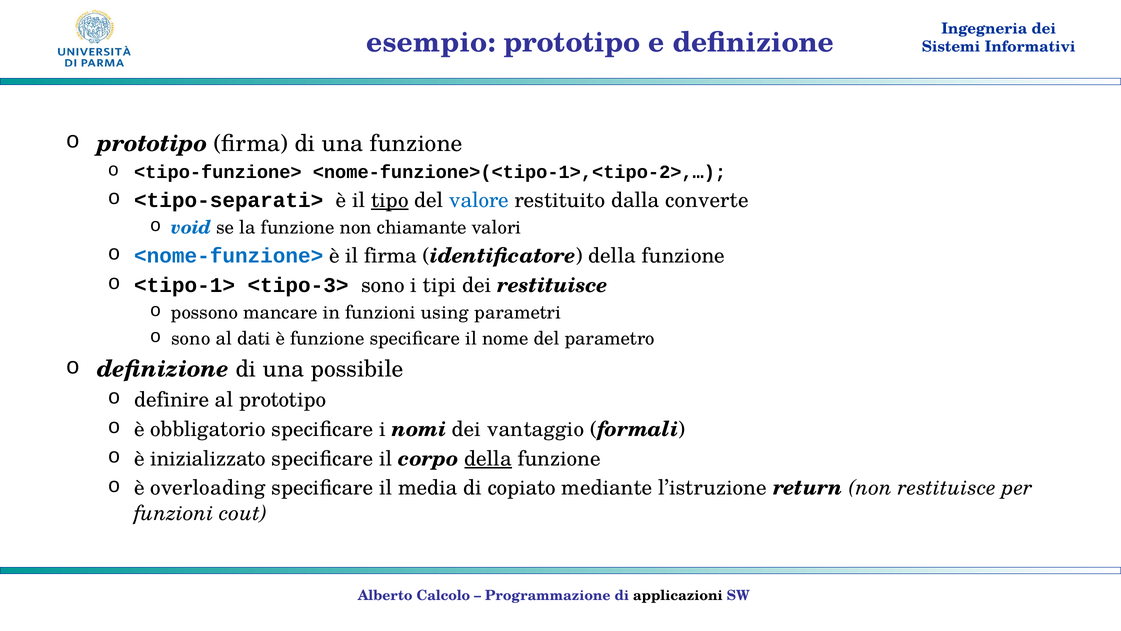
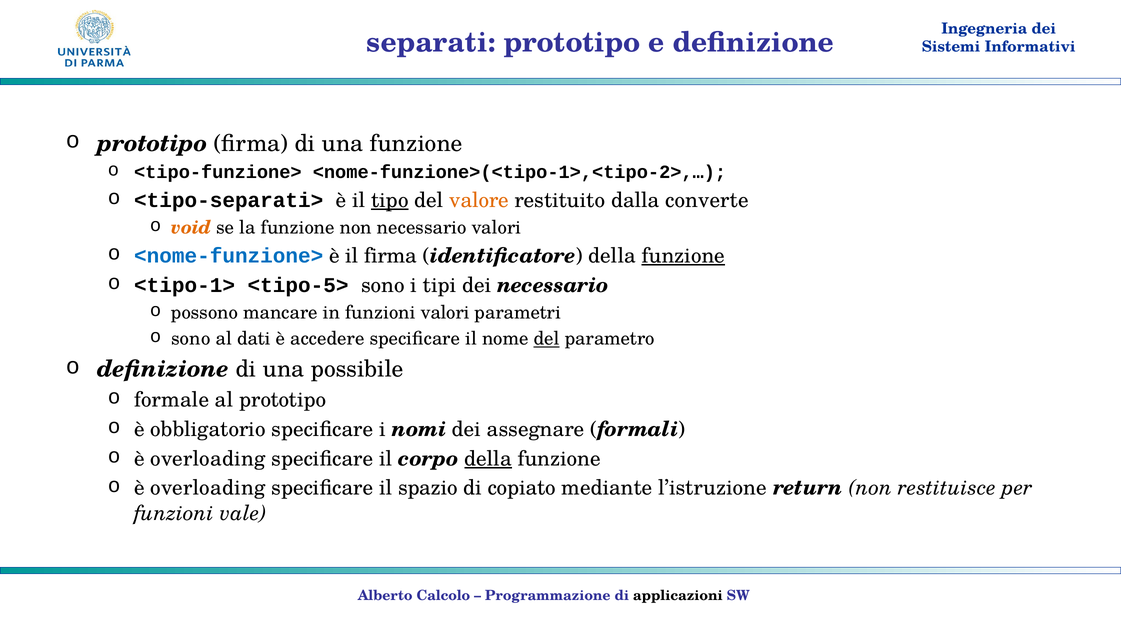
esempio: esempio -> separati
valore colour: blue -> orange
void colour: blue -> orange
non chiamante: chiamante -> necessario
funzione at (683, 256) underline: none -> present
<tipo-3>: <tipo-3> -> <tipo-5>
dei restituisce: restituisce -> necessario
funzioni using: using -> valori
è funzione: funzione -> accedere
del at (547, 339) underline: none -> present
definire: definire -> formale
vantaggio: vantaggio -> assegnare
inizializzato at (208, 458): inizializzato -> overloading
media: media -> spazio
cout: cout -> vale
